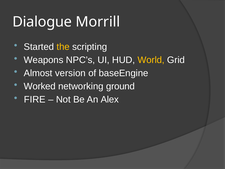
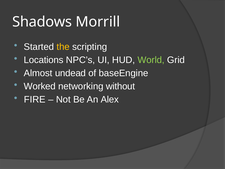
Dialogue: Dialogue -> Shadows
Weapons: Weapons -> Locations
World colour: yellow -> light green
version: version -> undead
ground: ground -> without
